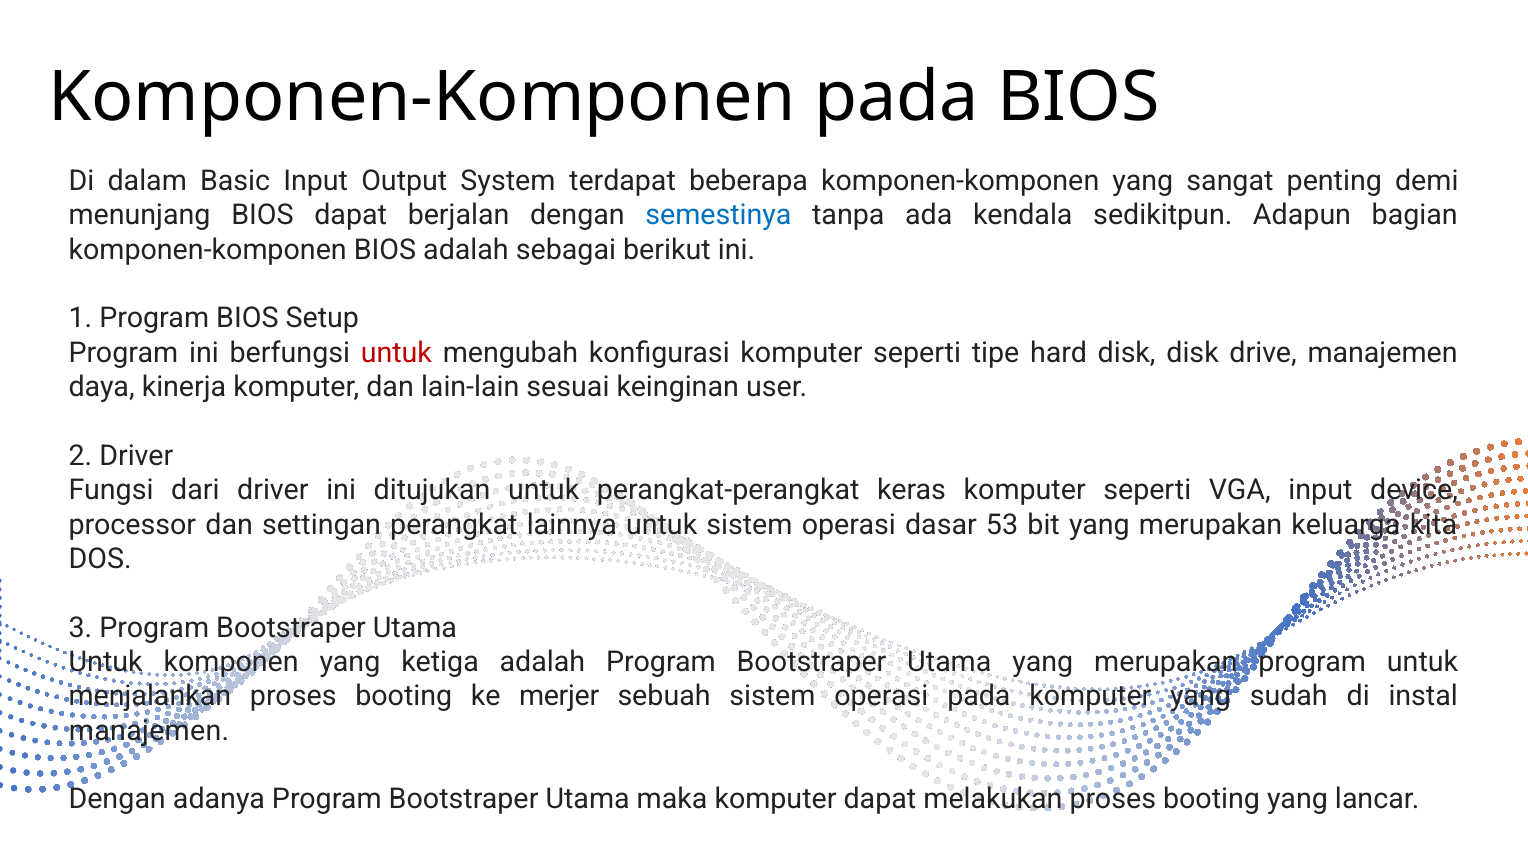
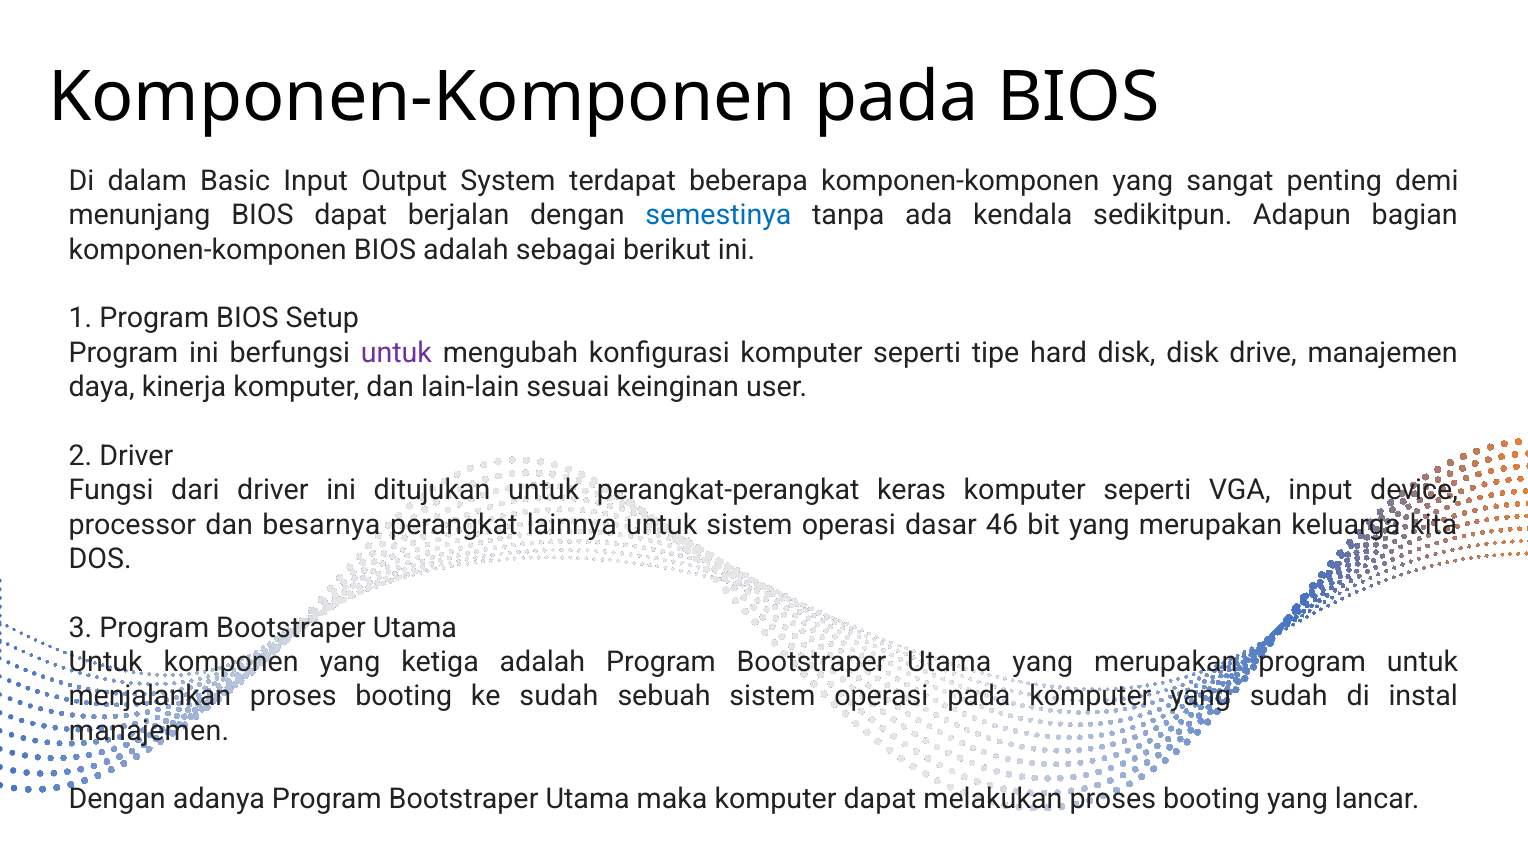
untuk at (396, 353) colour: red -> purple
settingan: settingan -> besarnya
53: 53 -> 46
ke merjer: merjer -> sudah
